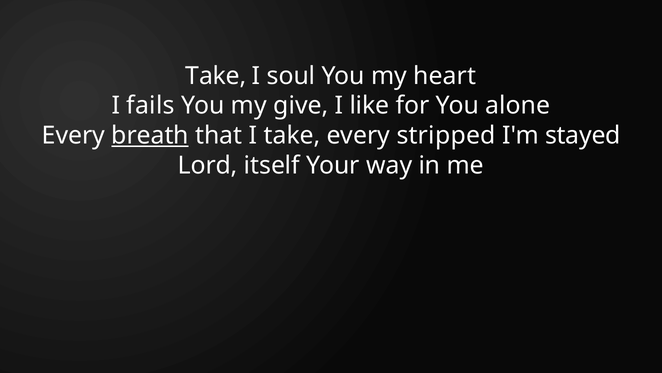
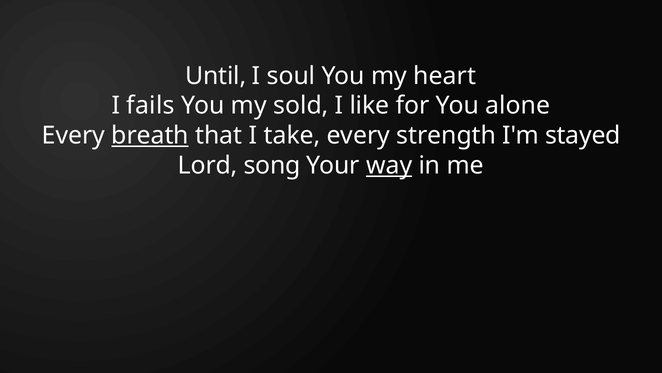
Take at (216, 76): Take -> Until
give: give -> sold
stripped: stripped -> strength
itself: itself -> song
way underline: none -> present
